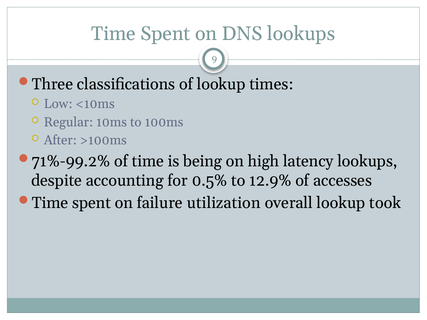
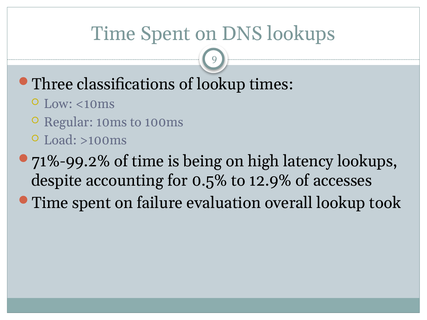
After: After -> Load
utilization: utilization -> evaluation
